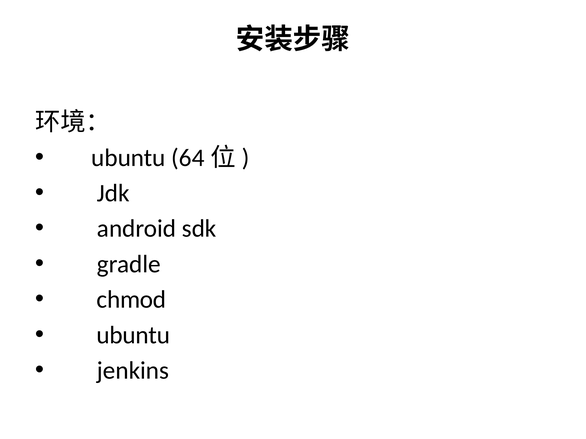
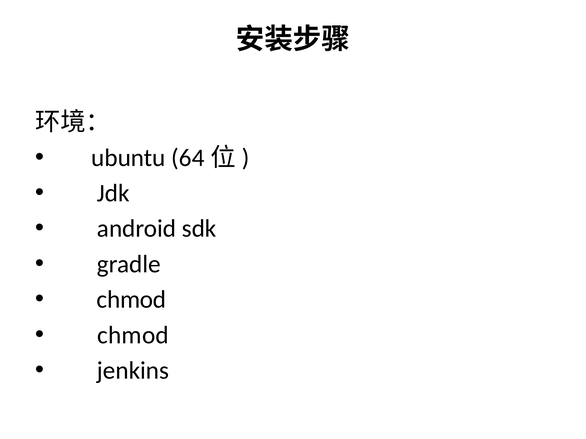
ubuntu at (133, 335): ubuntu -> chmod
